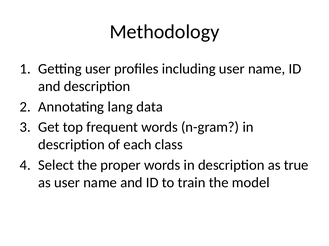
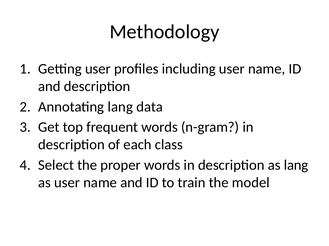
as true: true -> lang
